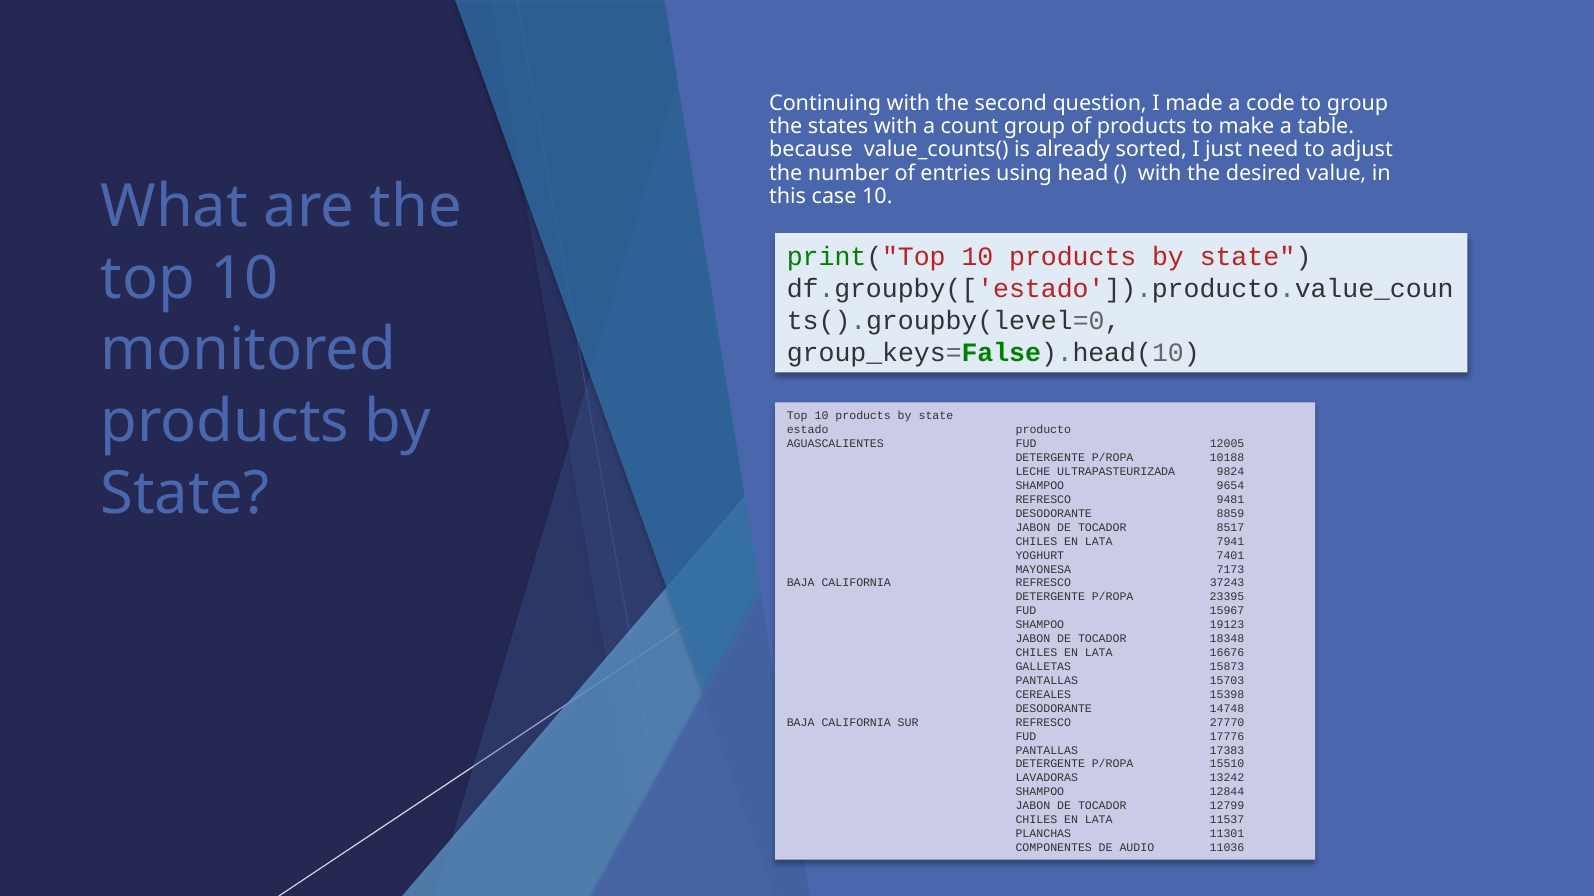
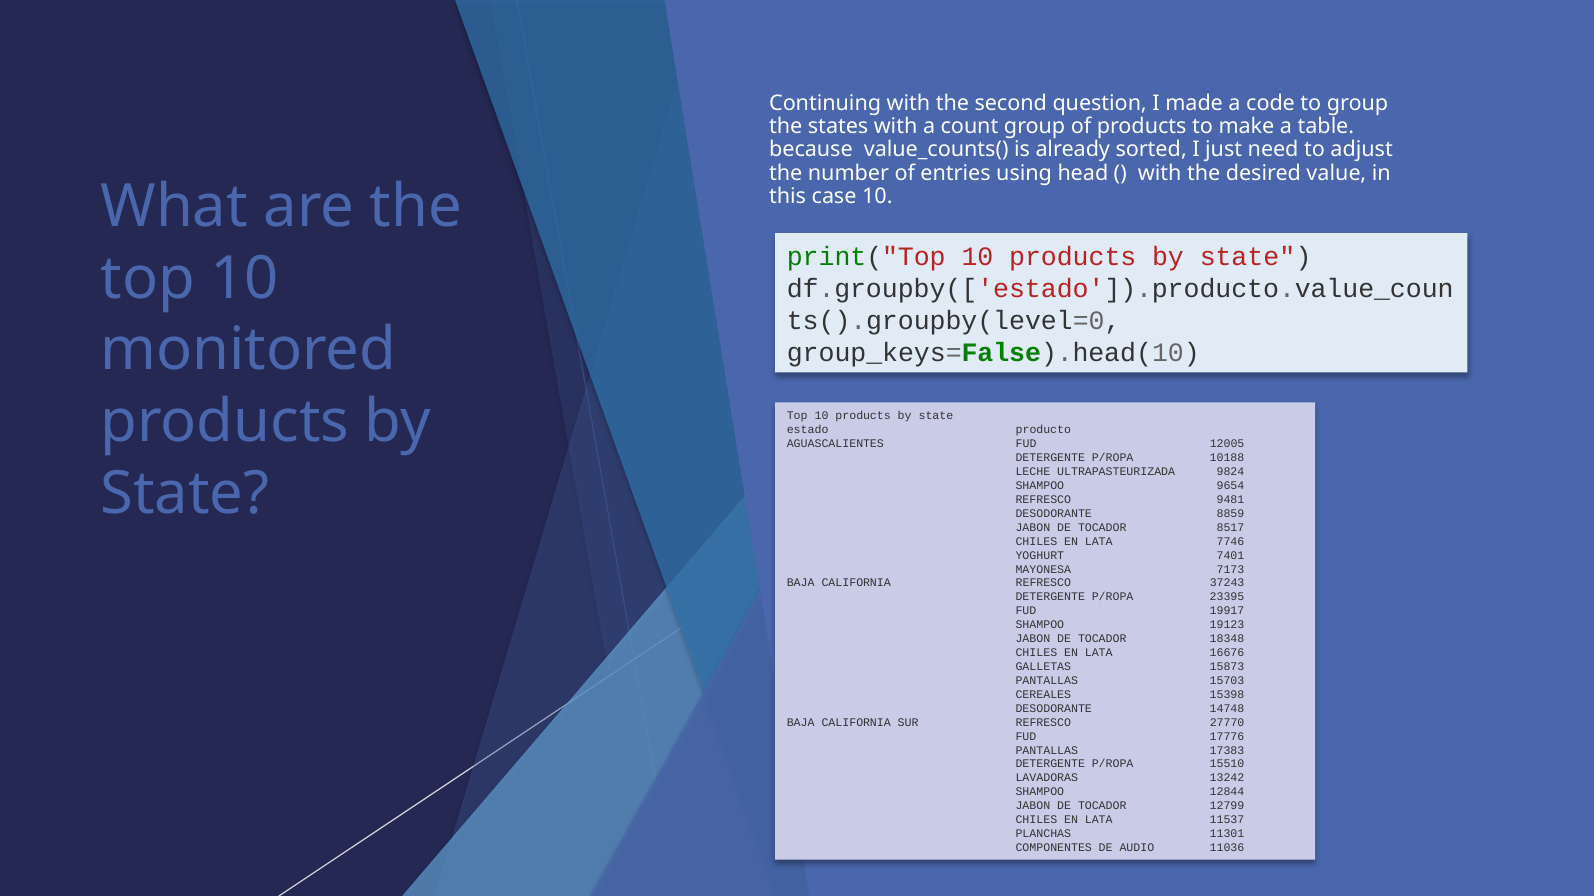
7941: 7941 -> 7746
15967: 15967 -> 19917
